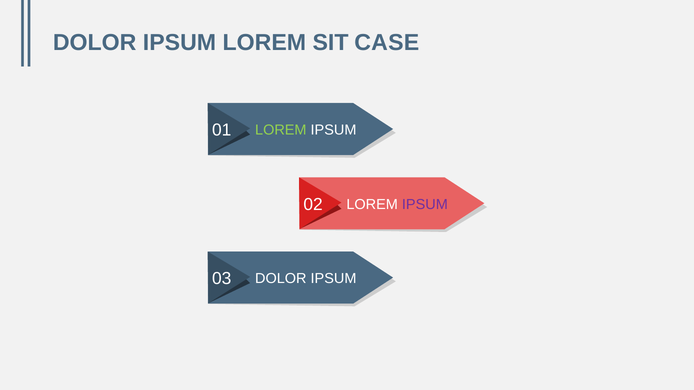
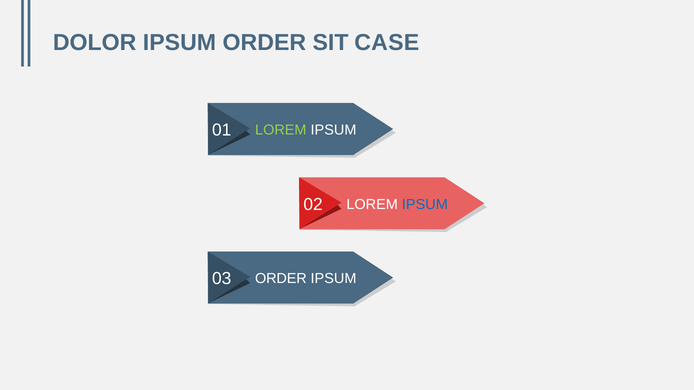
IPSUM LOREM: LOREM -> ORDER
IPSUM at (425, 204) colour: purple -> blue
DOLOR at (281, 279): DOLOR -> ORDER
